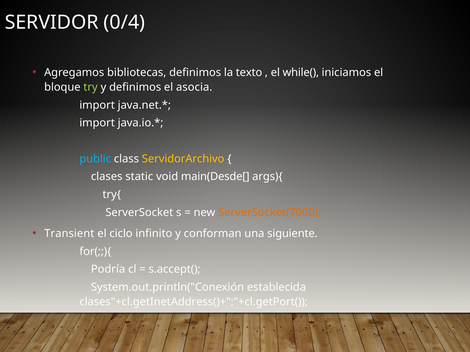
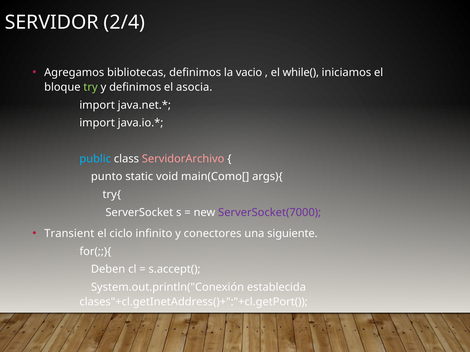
0/4: 0/4 -> 2/4
texto: texto -> vacio
ServidorArchivo colour: yellow -> pink
clases: clases -> punto
main(Desde[: main(Desde[ -> main(Como[
ServerSocket(7000 colour: orange -> purple
conforman: conforman -> conectores
Podría: Podría -> Deben
